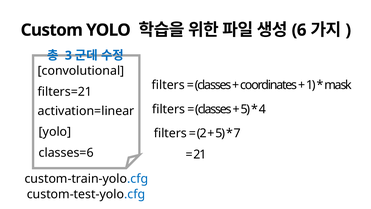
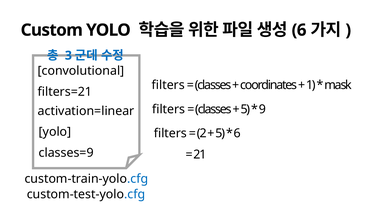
4: 4 -> 9
7 at (237, 133): 7 -> 6
classes=6: classes=6 -> classes=9
